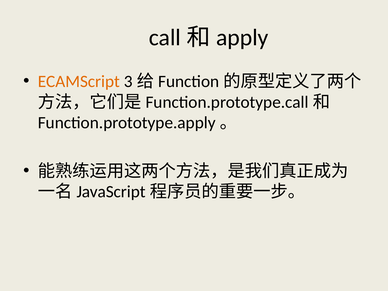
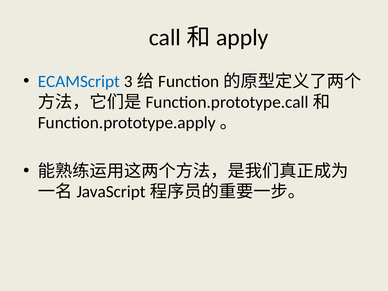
ECAMScript colour: orange -> blue
